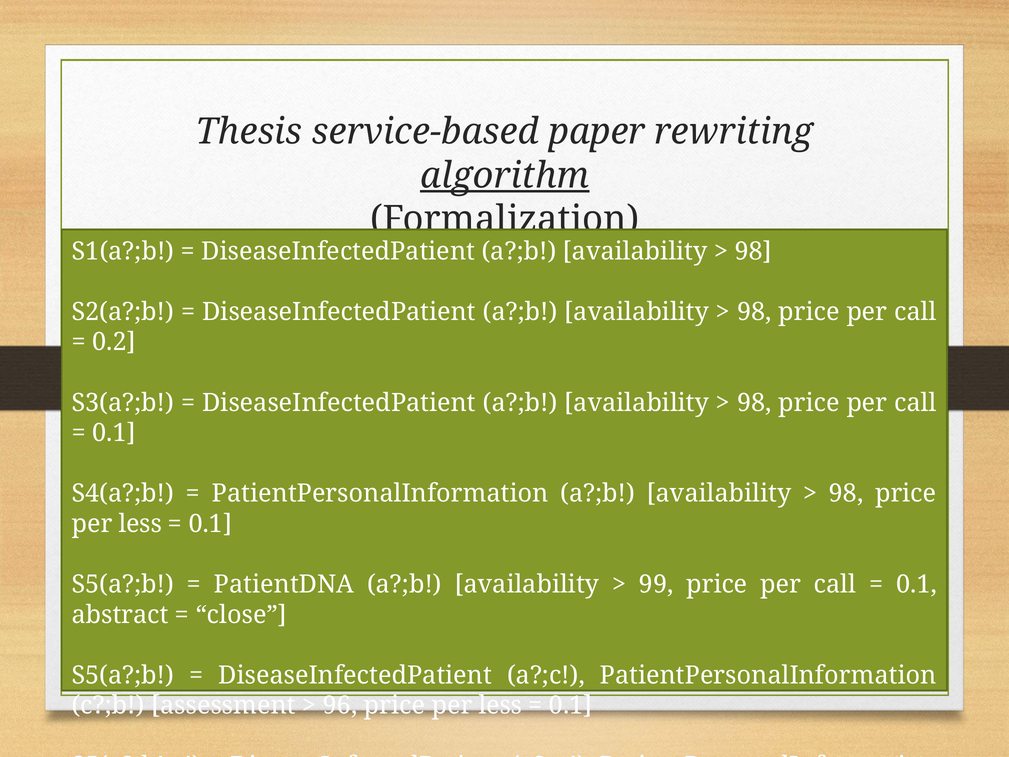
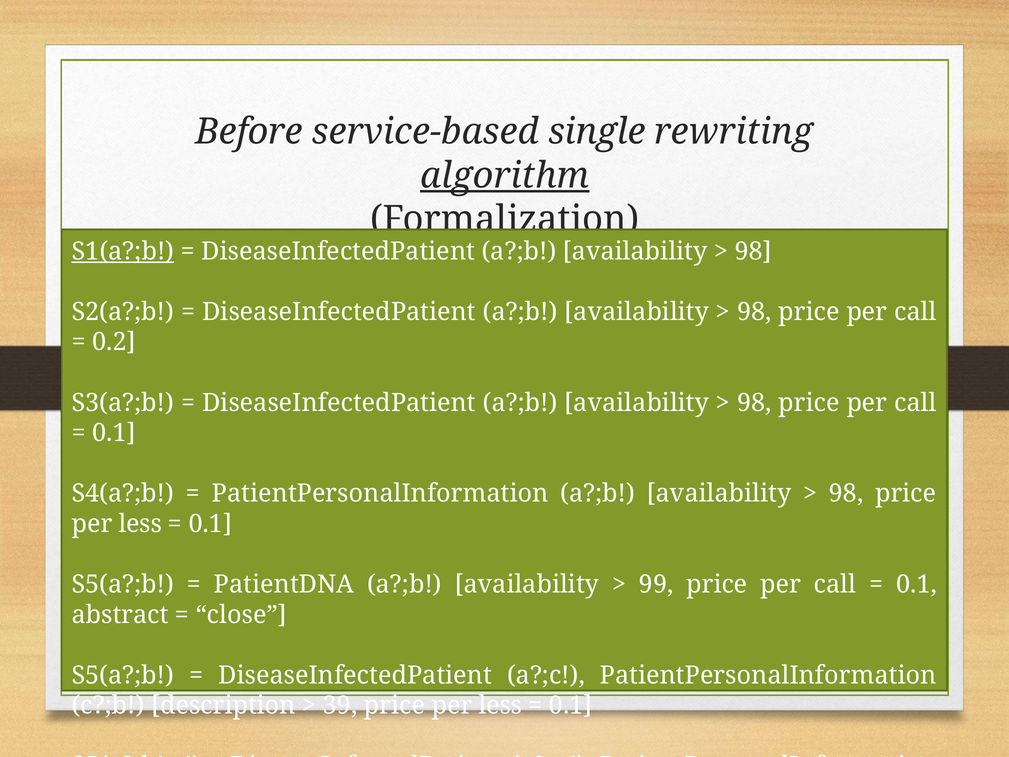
Thesis: Thesis -> Before
paper: paper -> single
S1(a?;b underline: none -> present
assessment: assessment -> description
96: 96 -> 39
